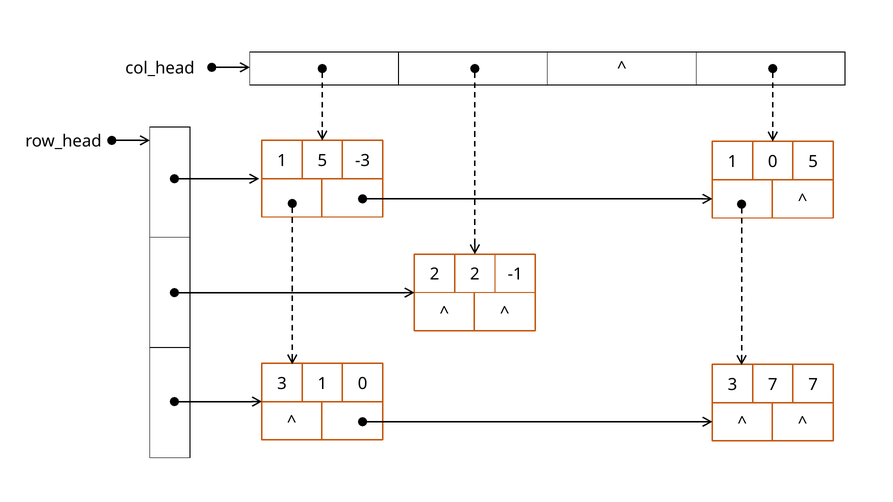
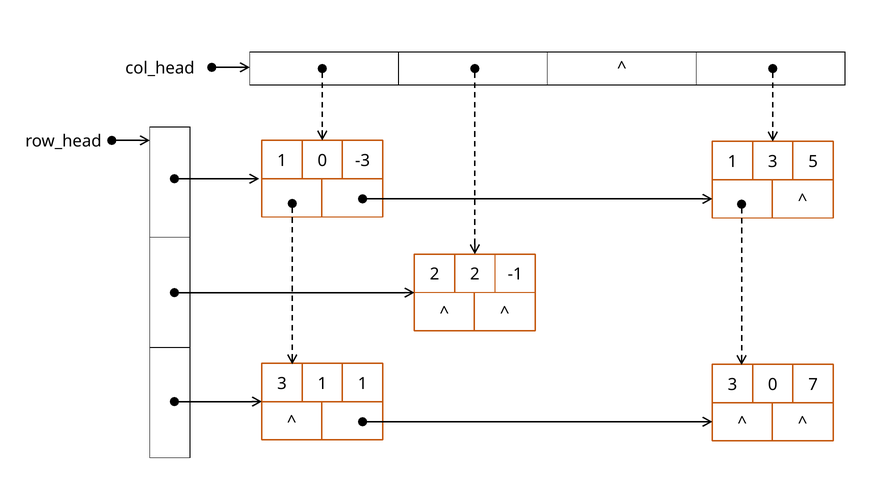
1 5: 5 -> 0
0 at (773, 162): 0 -> 3
3 1 0: 0 -> 1
3 7: 7 -> 0
